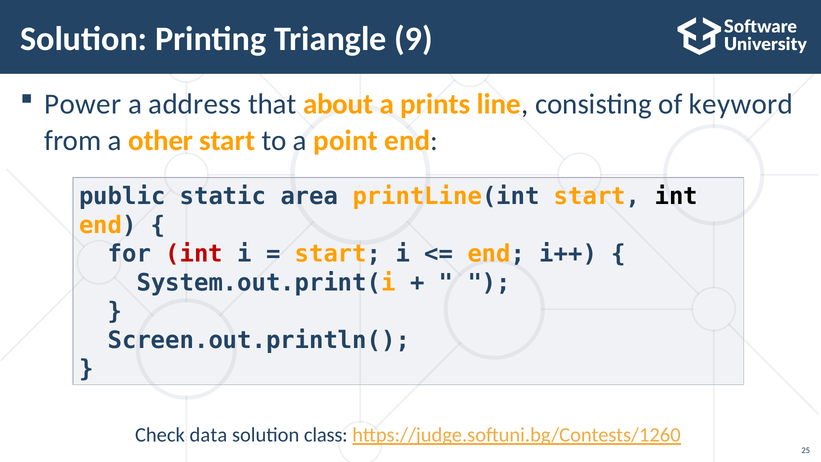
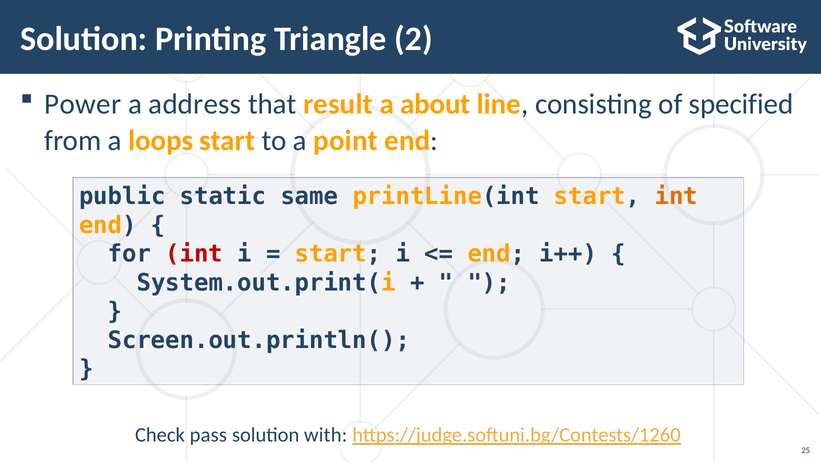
9: 9 -> 2
about: about -> result
prints: prints -> about
keyword: keyword -> specified
other: other -> loops
area: area -> same
int at (676, 196) colour: black -> orange
data: data -> pass
class: class -> with
